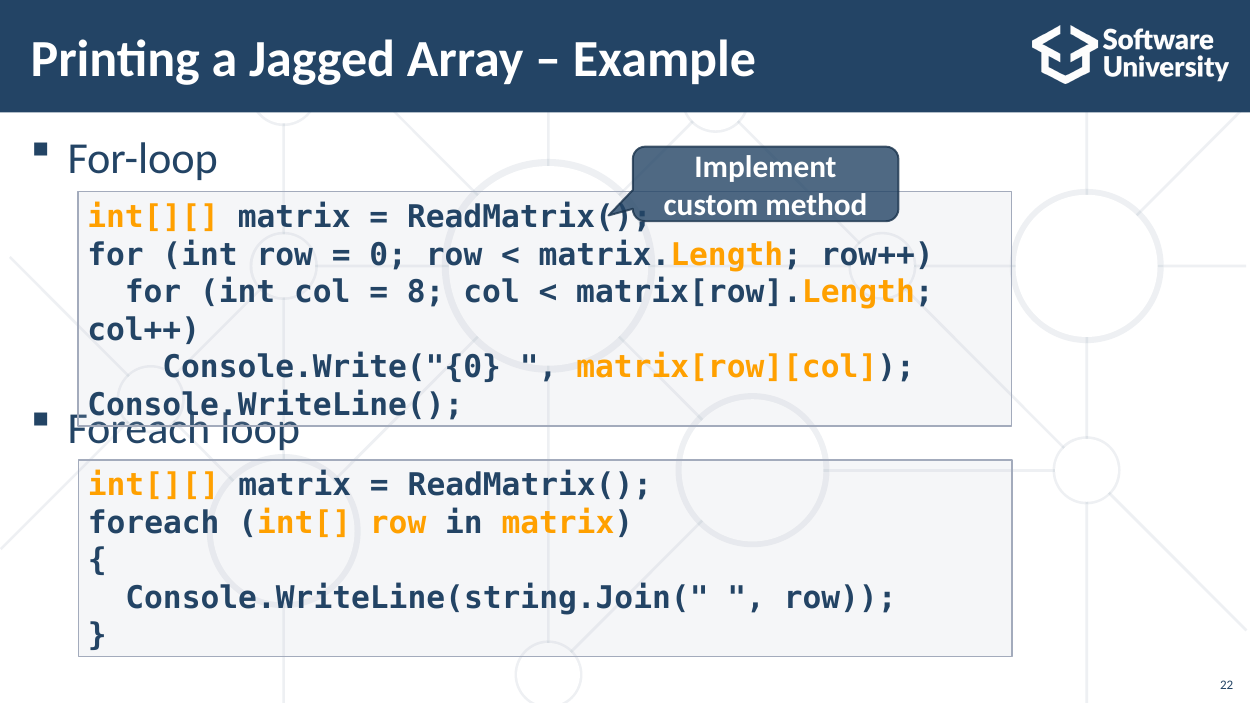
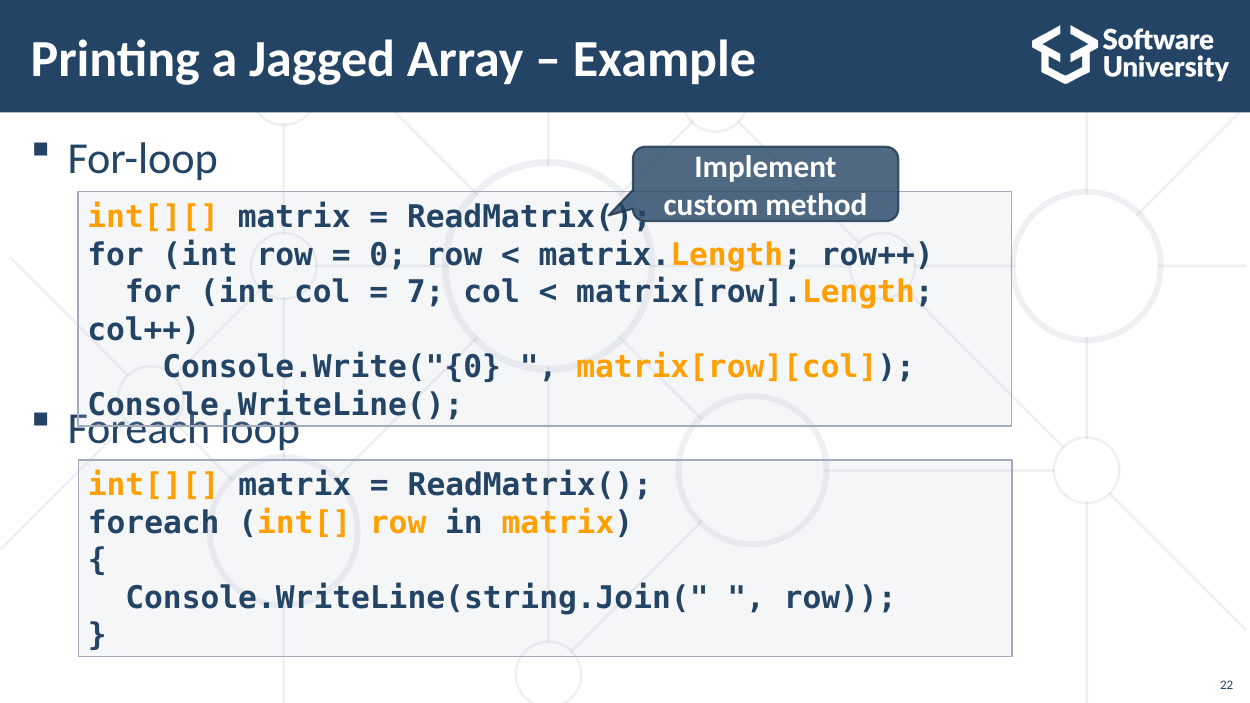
8: 8 -> 7
